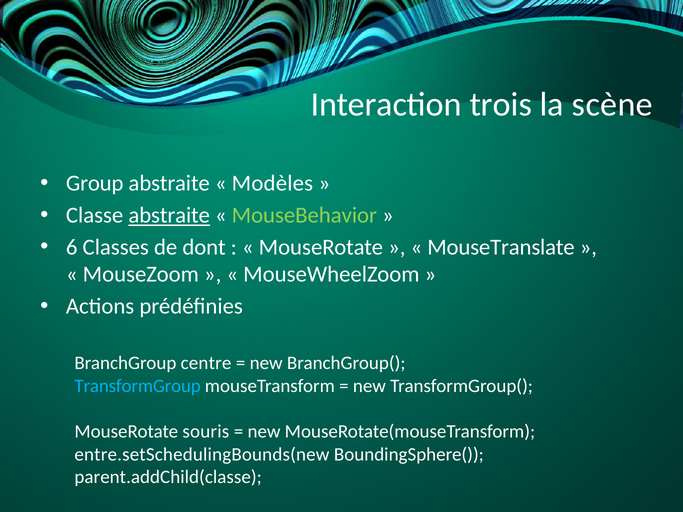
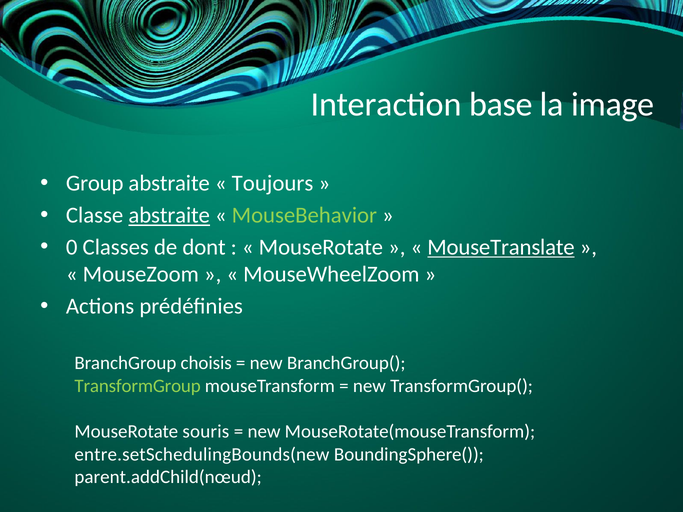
trois: trois -> base
scène: scène -> image
Modèles: Modèles -> Toujours
6: 6 -> 0
MouseTranslate underline: none -> present
centre: centre -> choisis
TransformGroup colour: light blue -> light green
parent.addChild(classe: parent.addChild(classe -> parent.addChild(nœud
